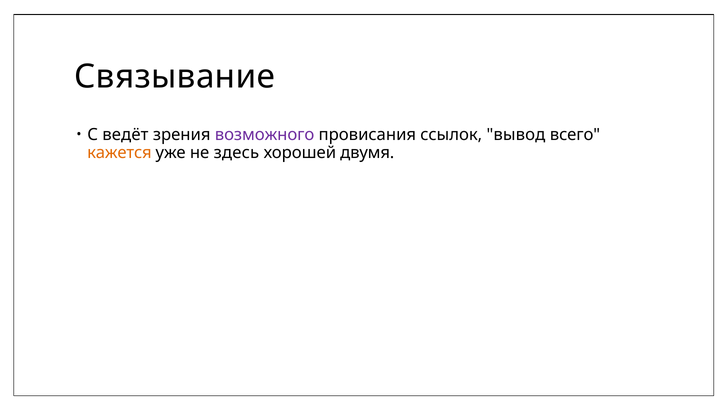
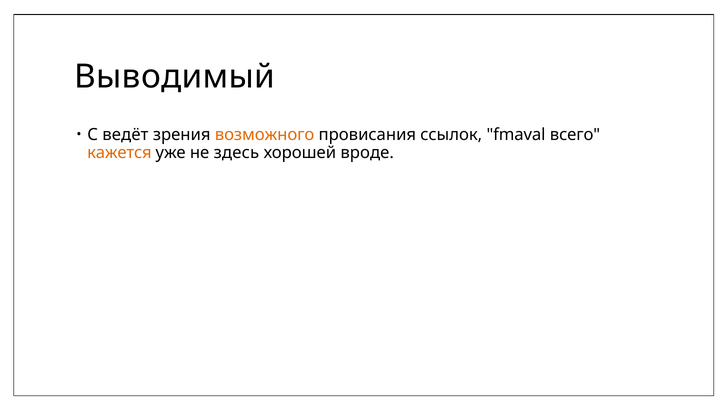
Связывание: Связывание -> Выводимый
возможного colour: purple -> orange
вывод: вывод -> fmaval
двумя: двумя -> вроде
